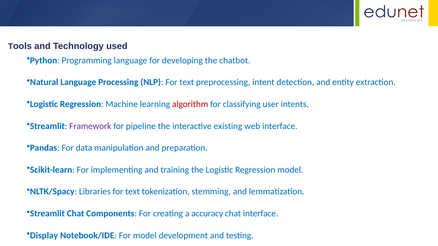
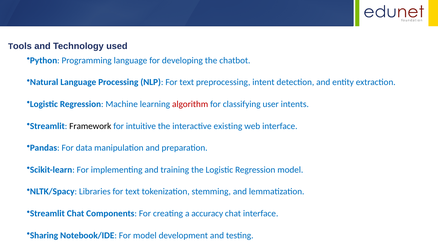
Framework colour: purple -> black
pipeline: pipeline -> intuitive
Display: Display -> Sharing
